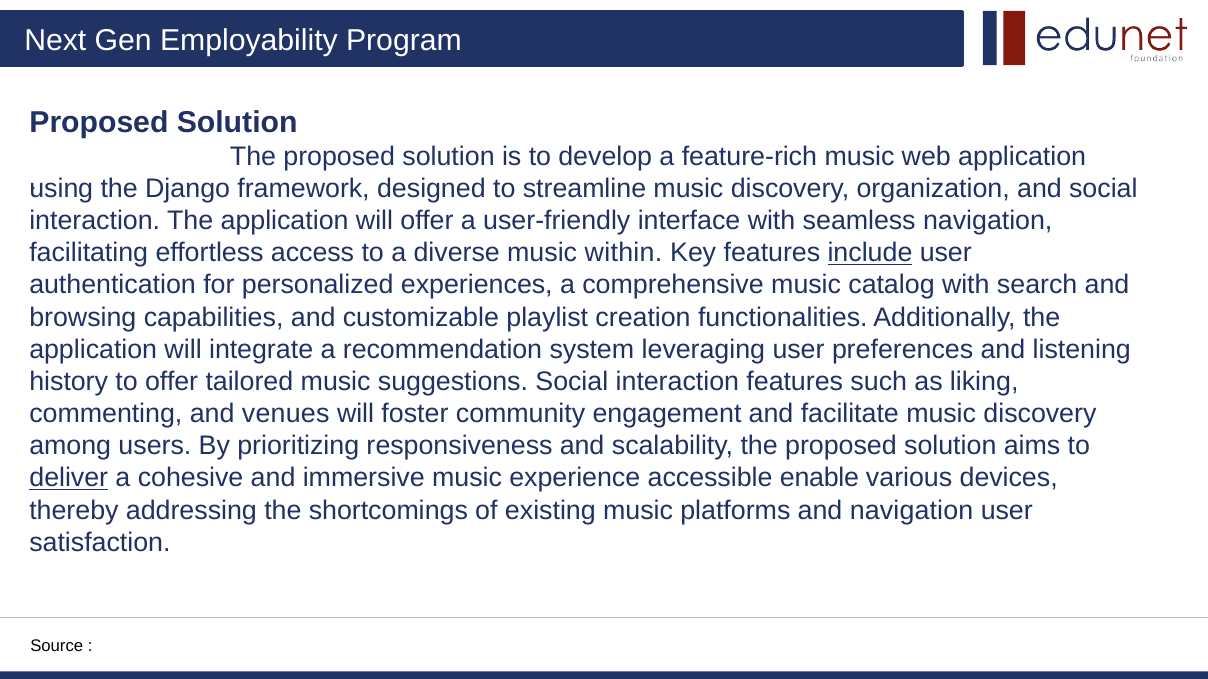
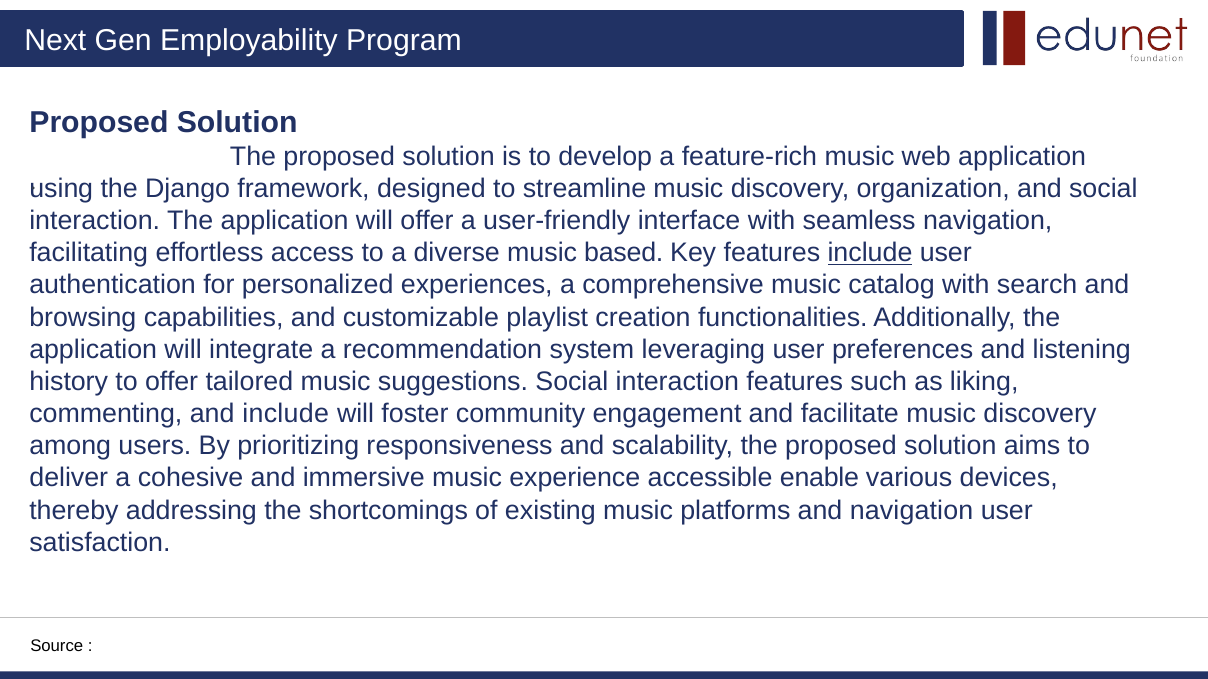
within: within -> based
and venues: venues -> include
deliver underline: present -> none
